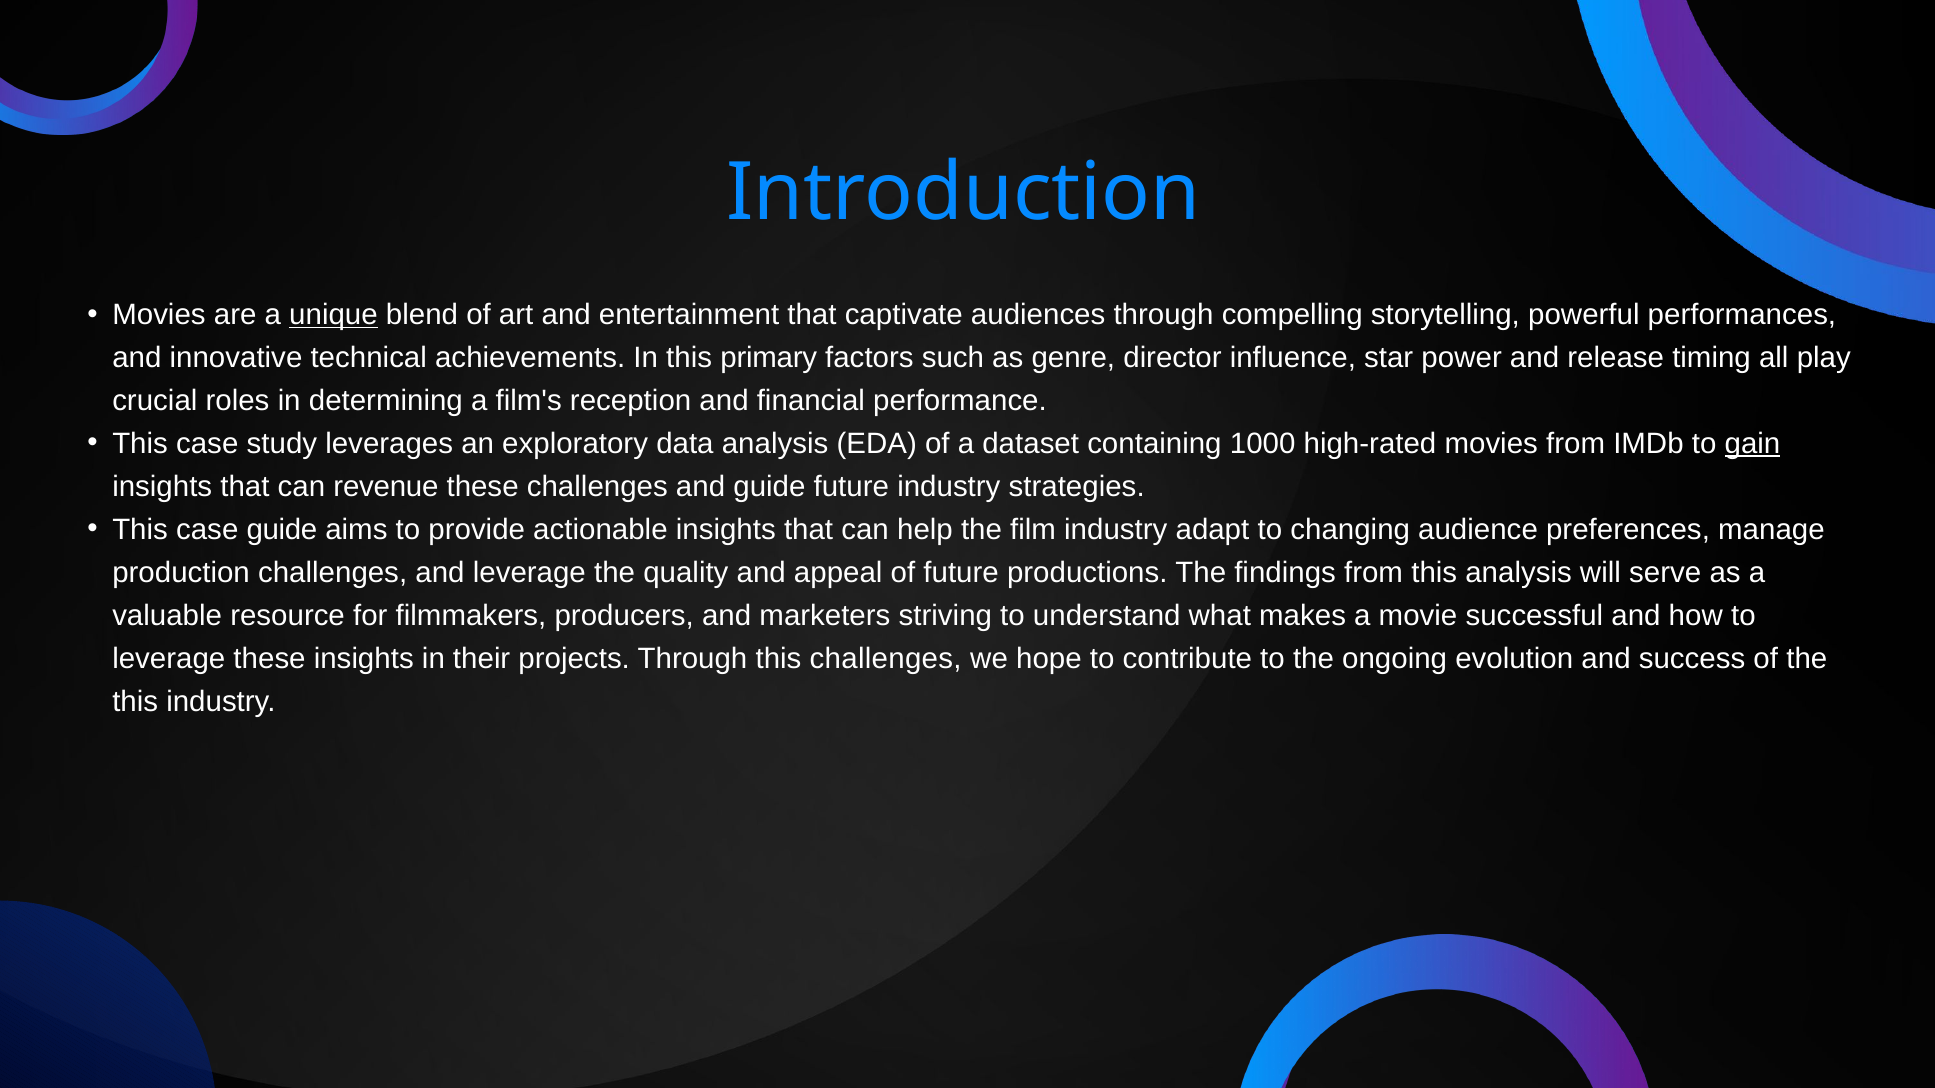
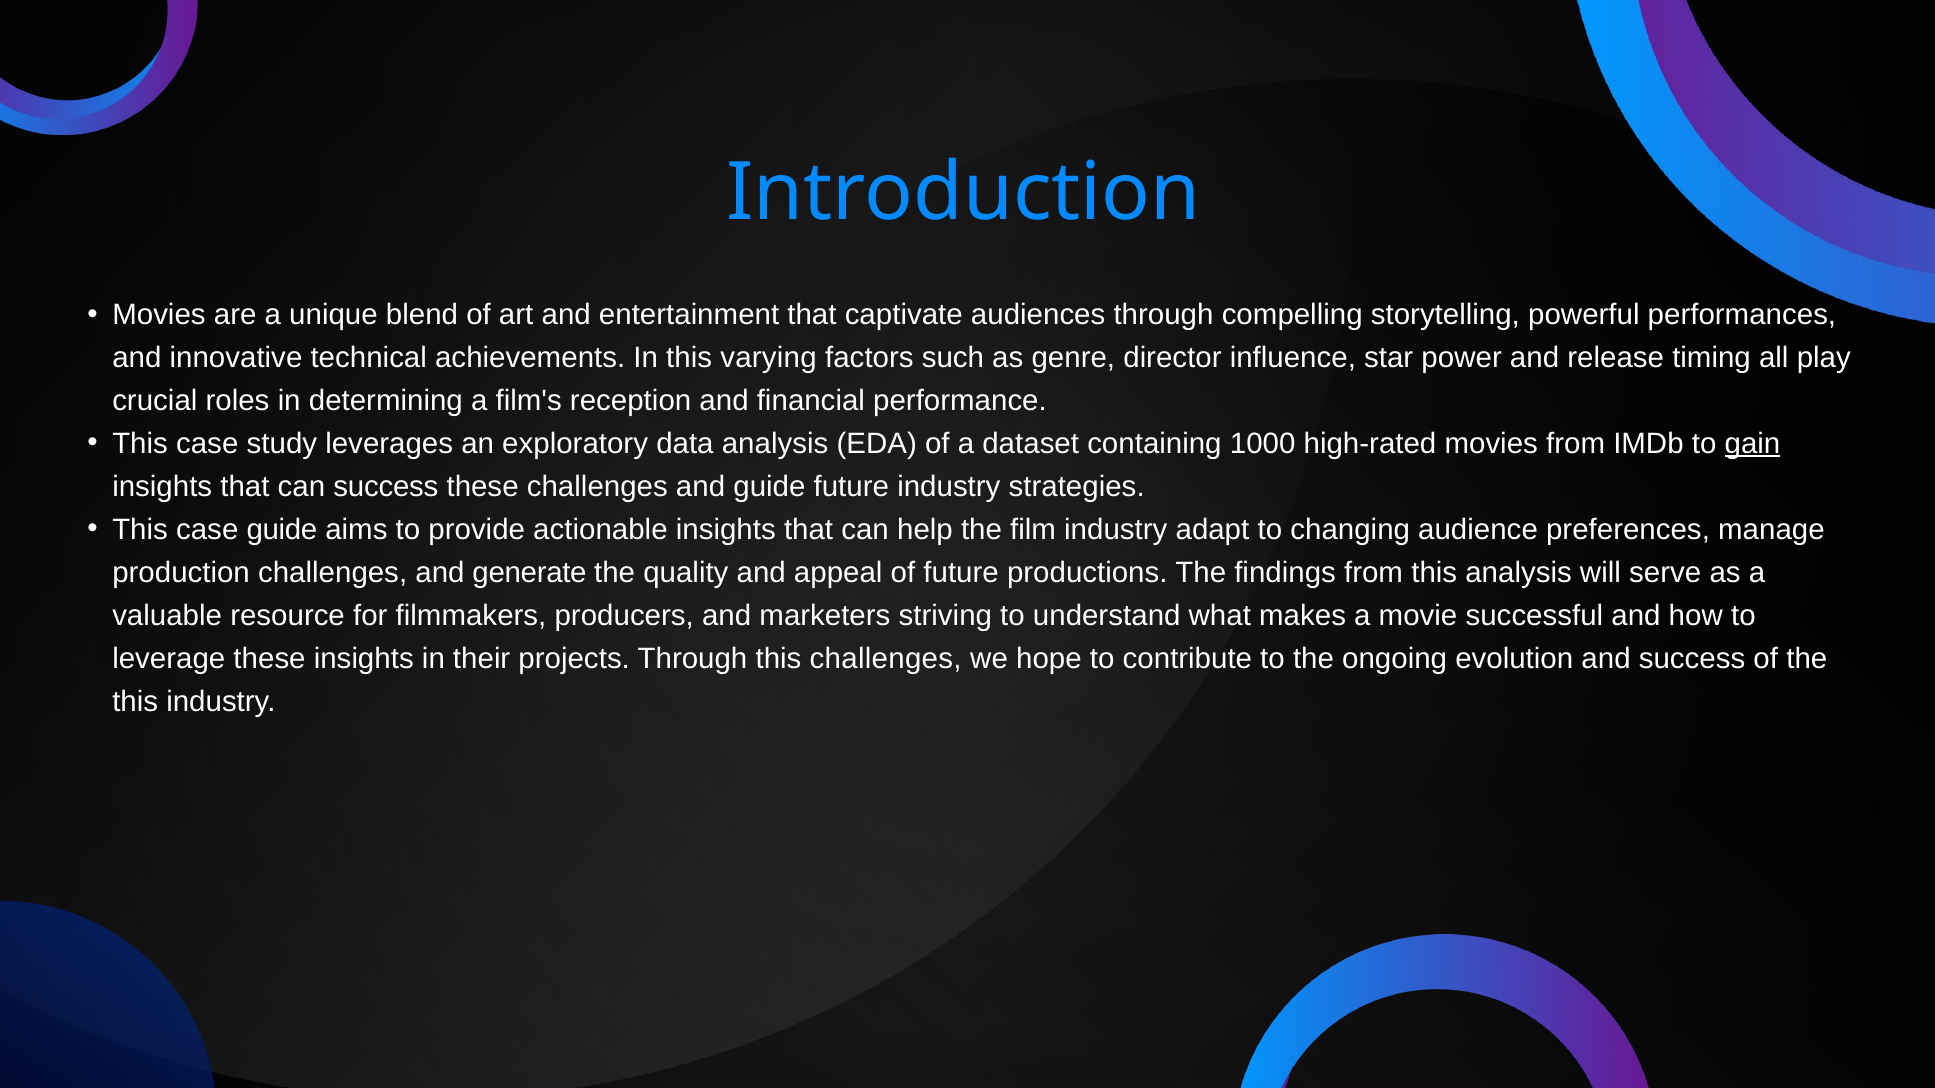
unique underline: present -> none
primary: primary -> varying
can revenue: revenue -> success
and leverage: leverage -> generate
